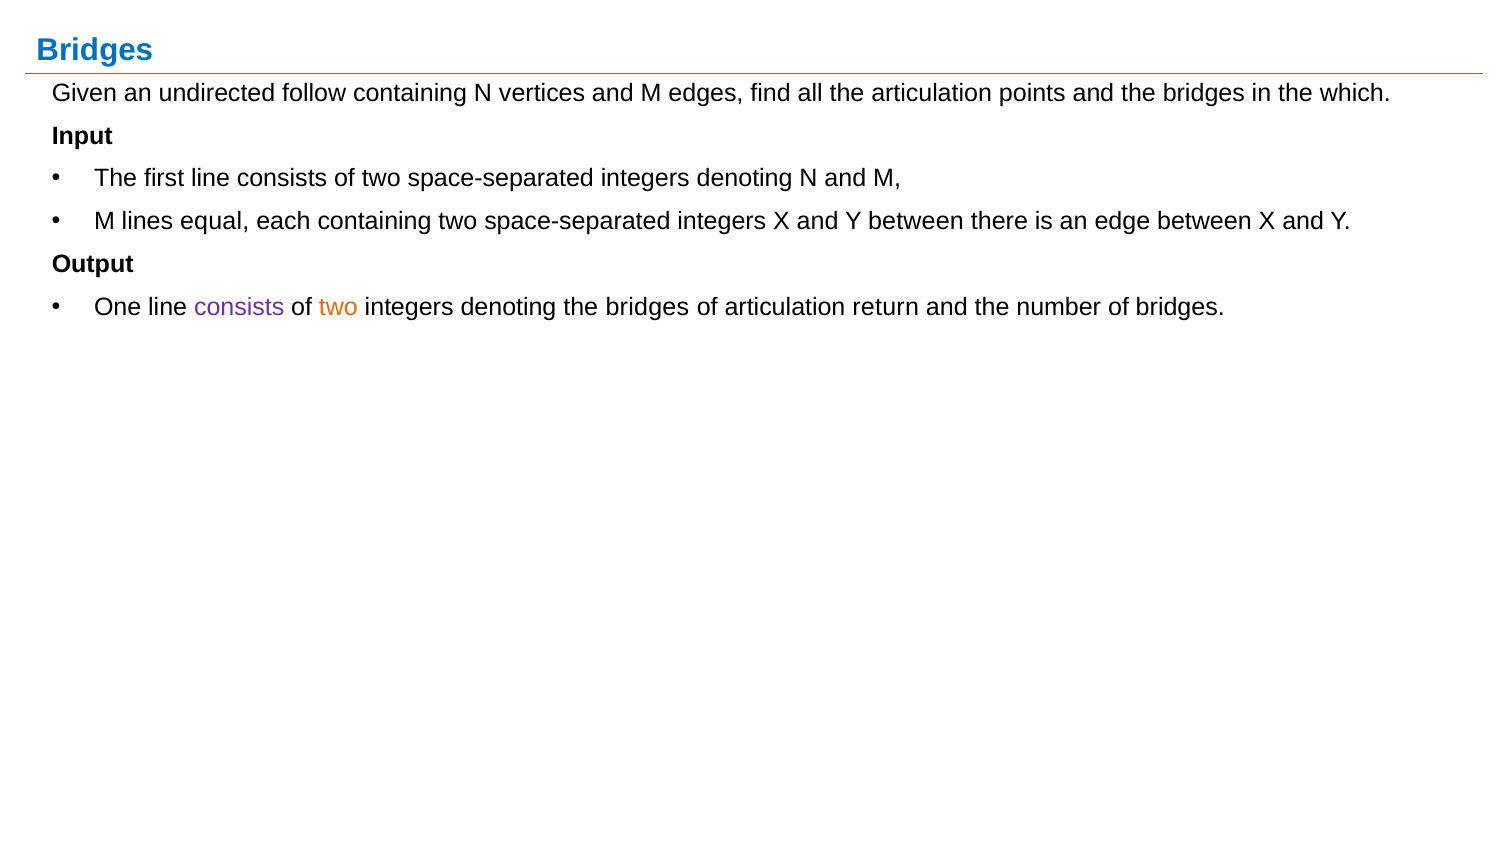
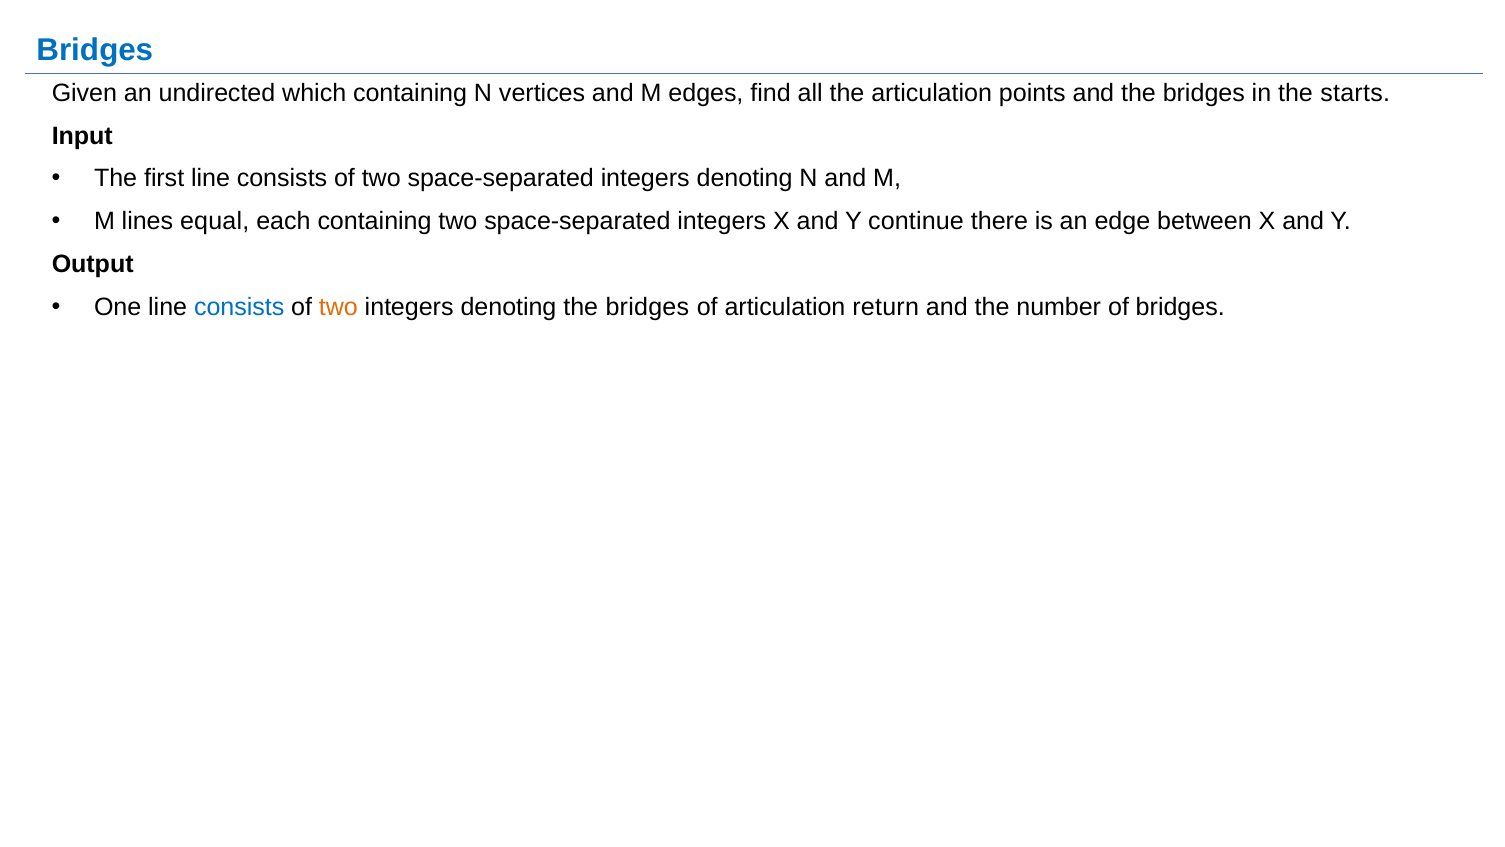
follow: follow -> which
which: which -> starts
Y between: between -> continue
consists at (239, 307) colour: purple -> blue
